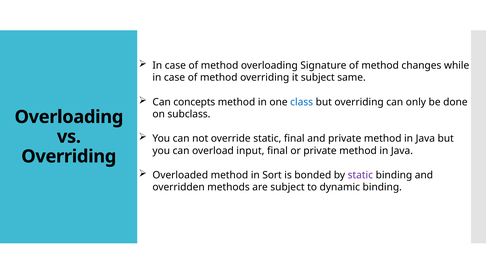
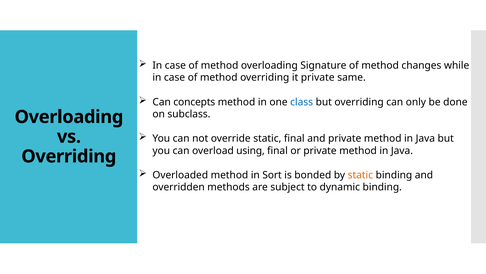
it subject: subject -> private
input: input -> using
static at (360, 175) colour: purple -> orange
